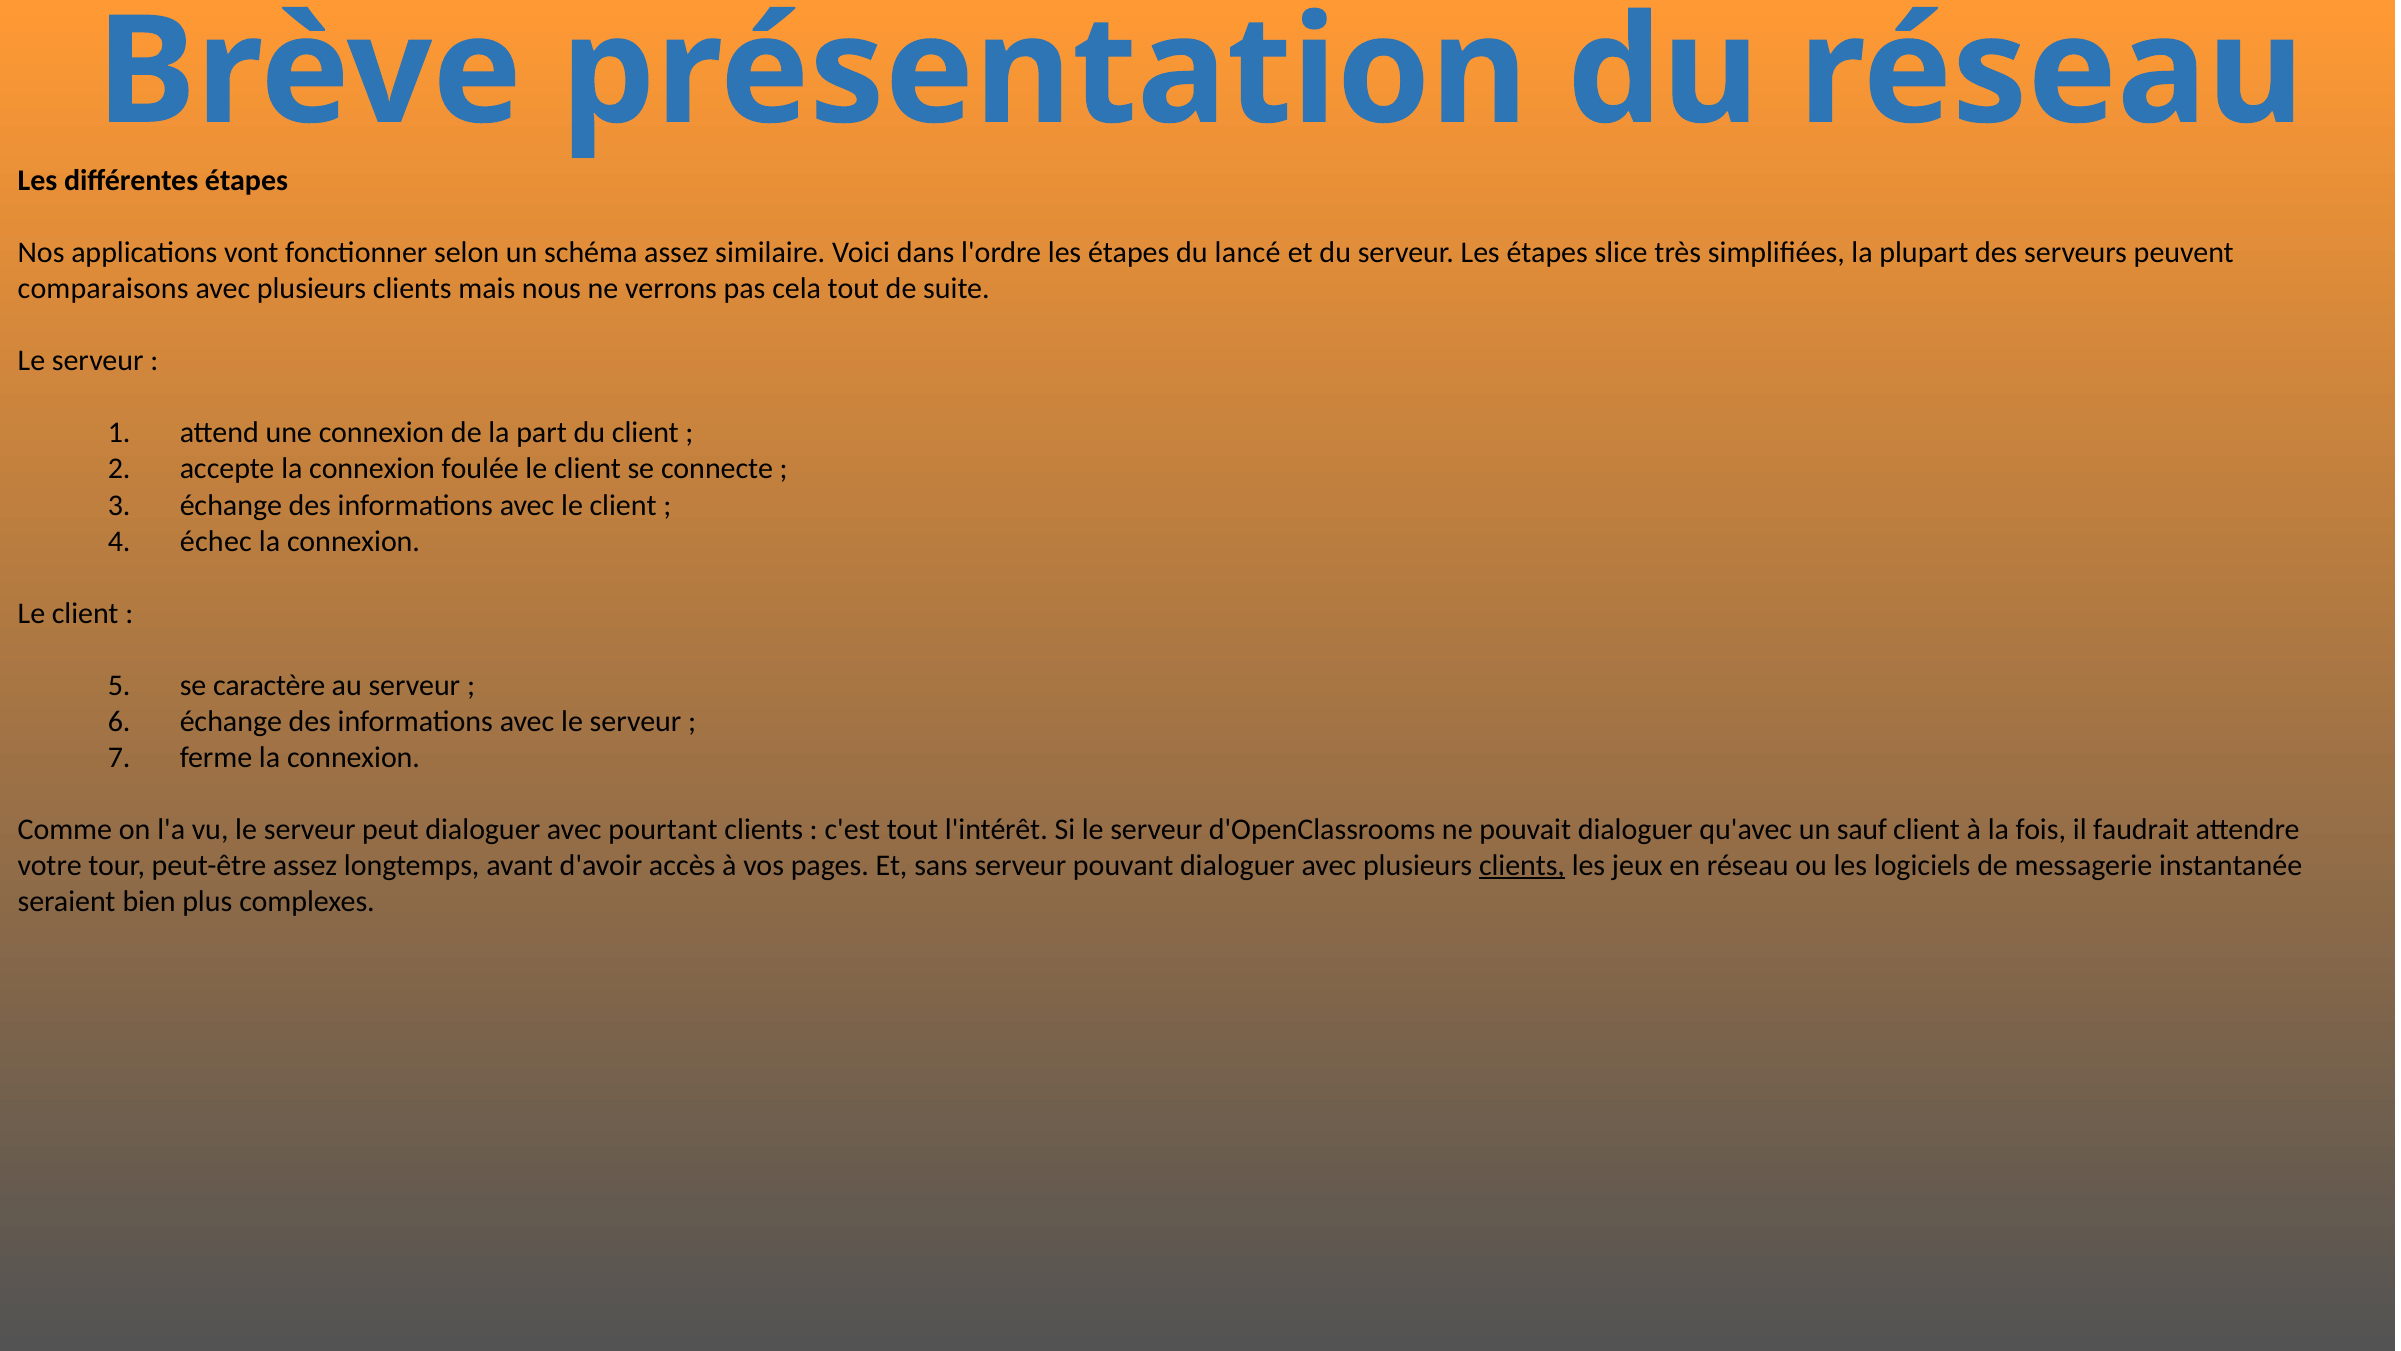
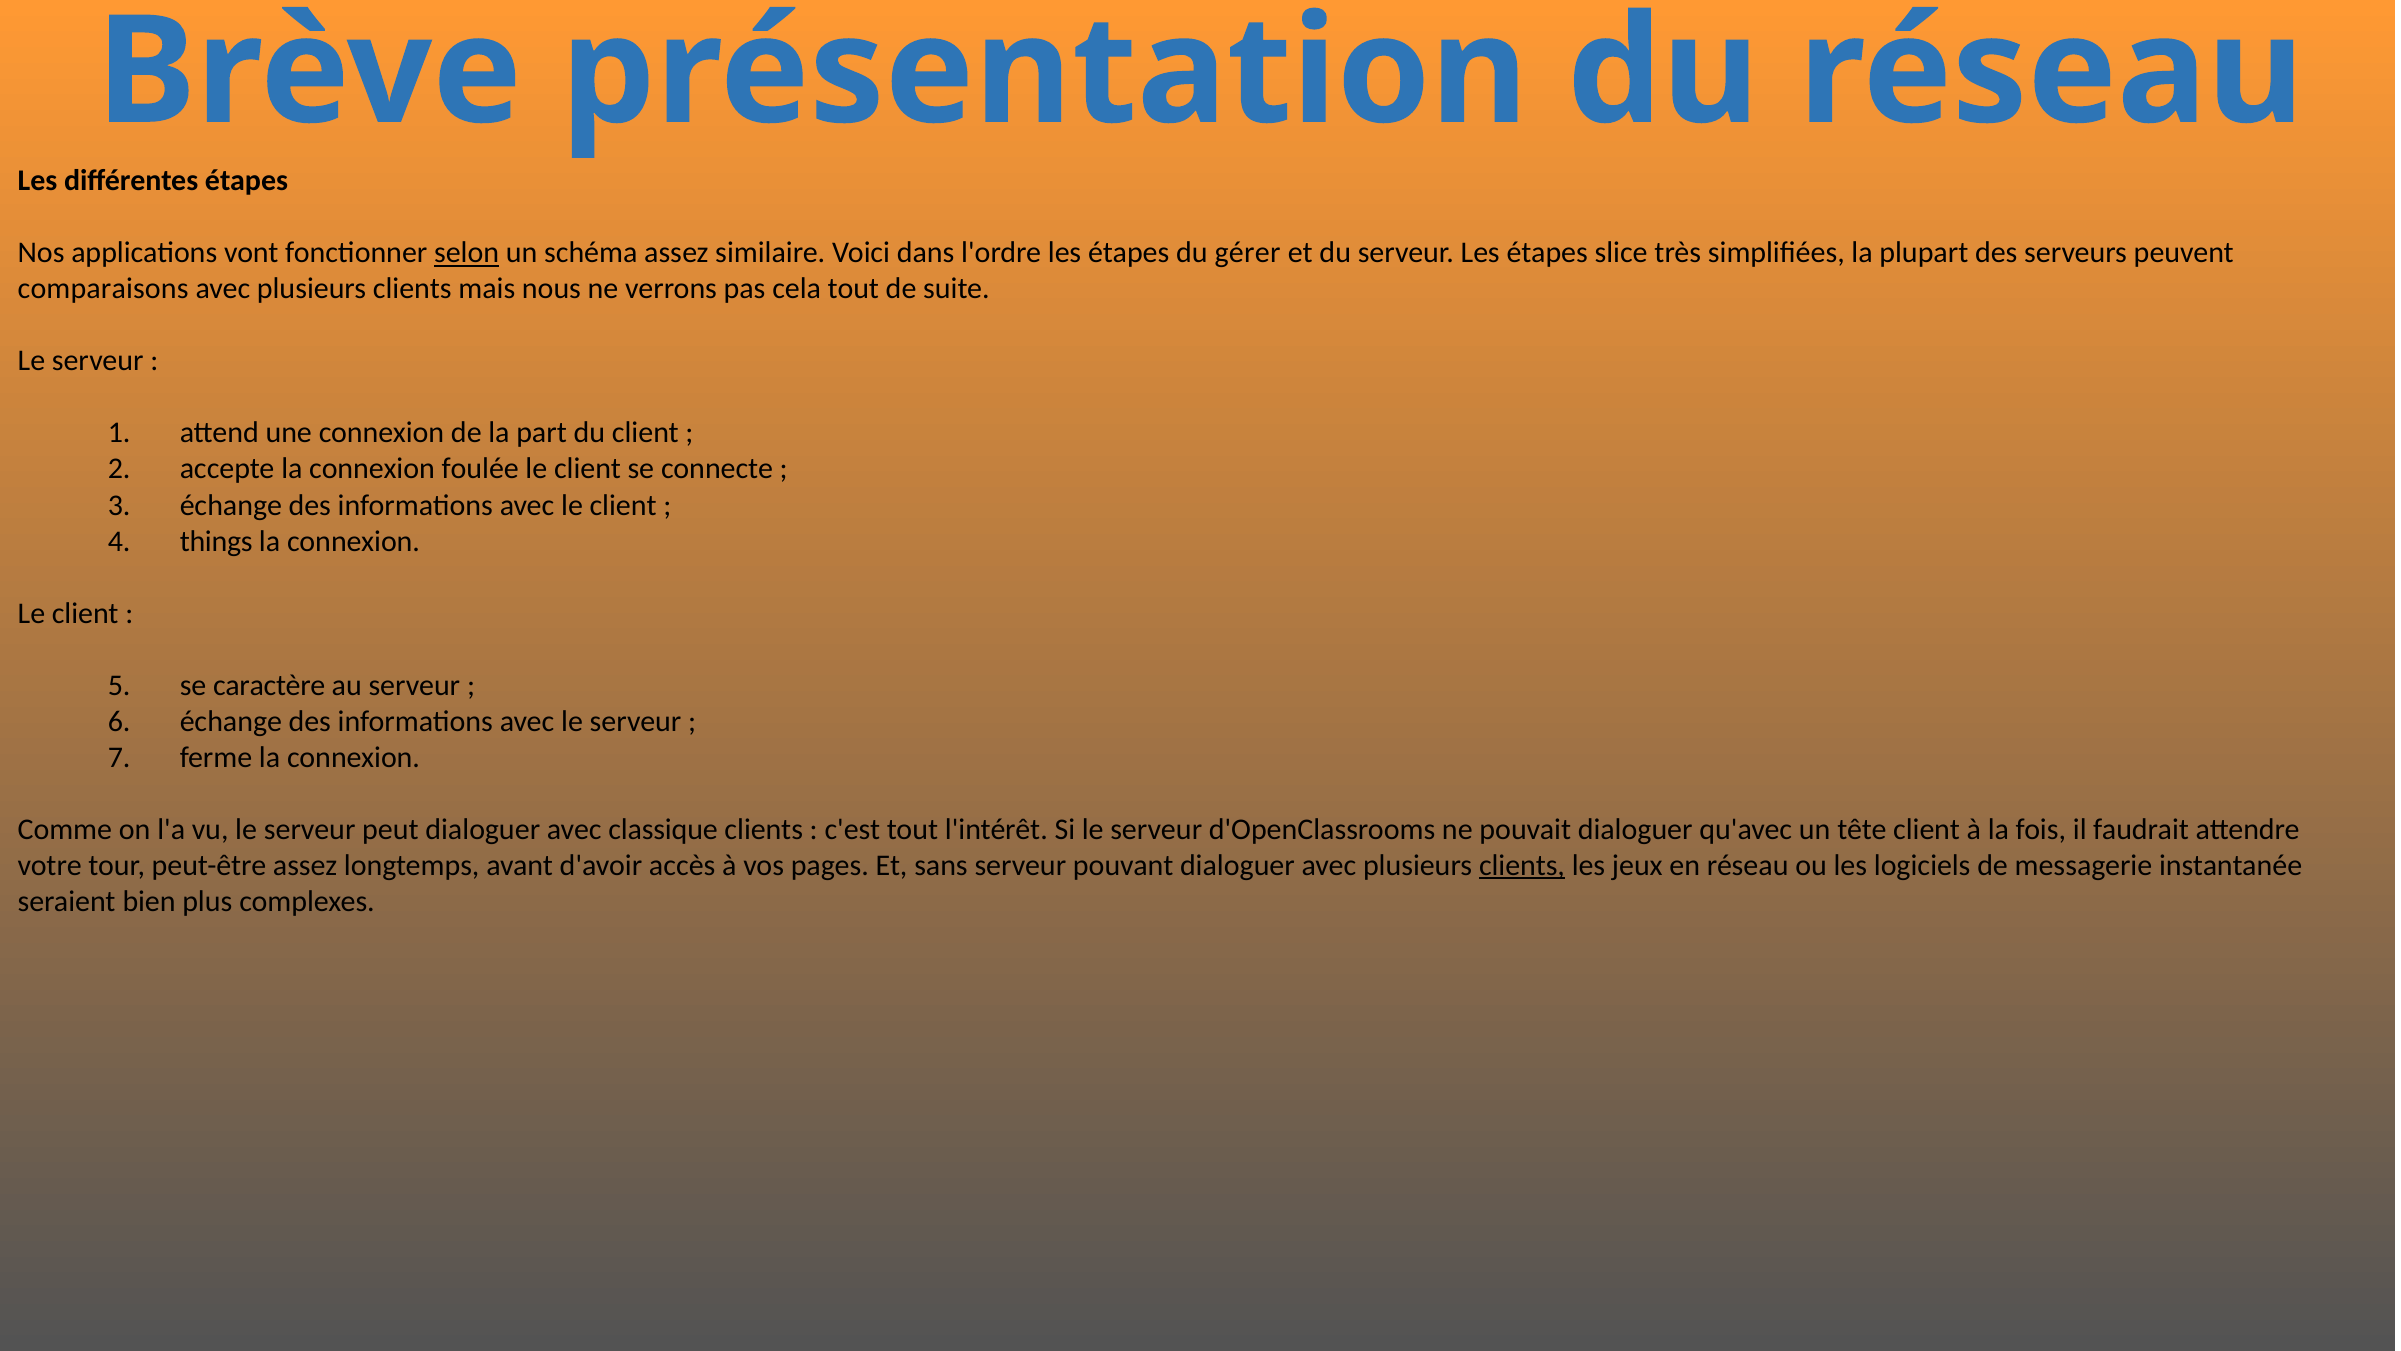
selon underline: none -> present
lancé: lancé -> gérer
échec: échec -> things
pourtant: pourtant -> classique
sauf: sauf -> tête
